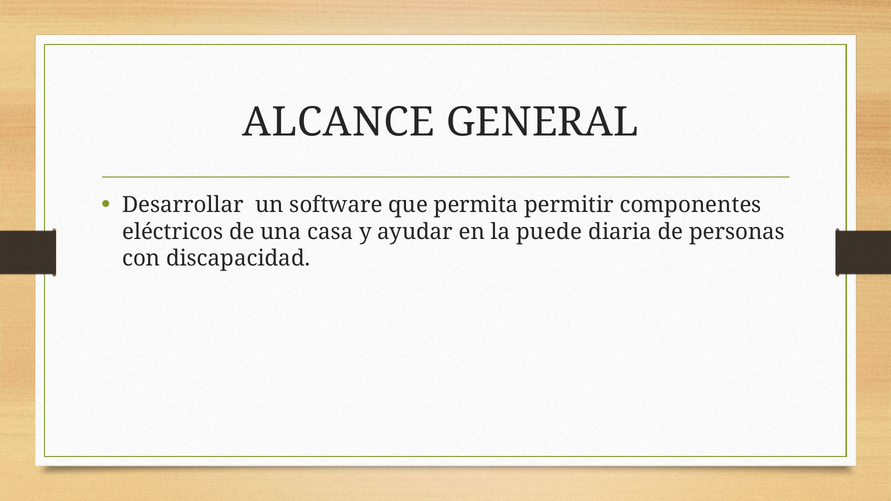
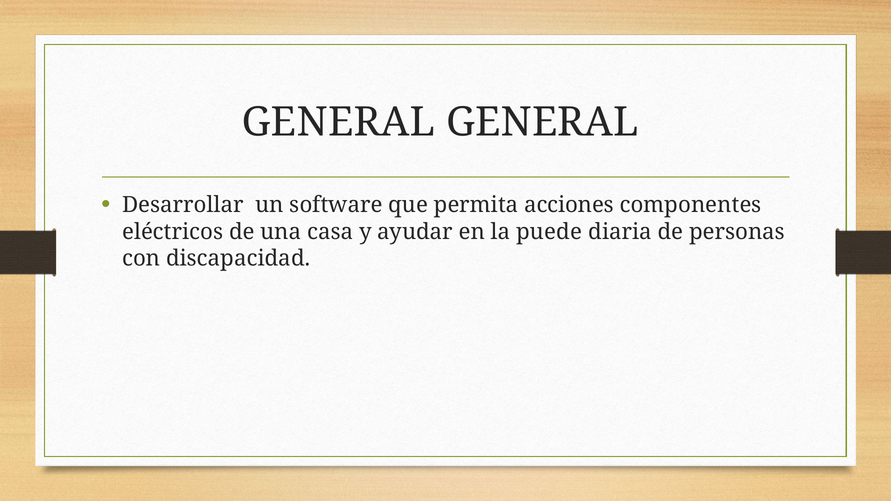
ALCANCE at (338, 122): ALCANCE -> GENERAL
permitir: permitir -> acciones
